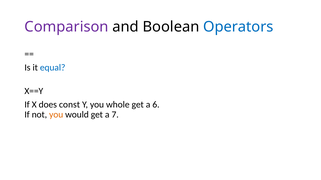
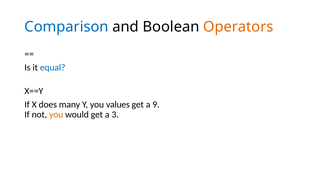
Comparison colour: purple -> blue
Operators colour: blue -> orange
const: const -> many
whole: whole -> values
6: 6 -> 9
7: 7 -> 3
